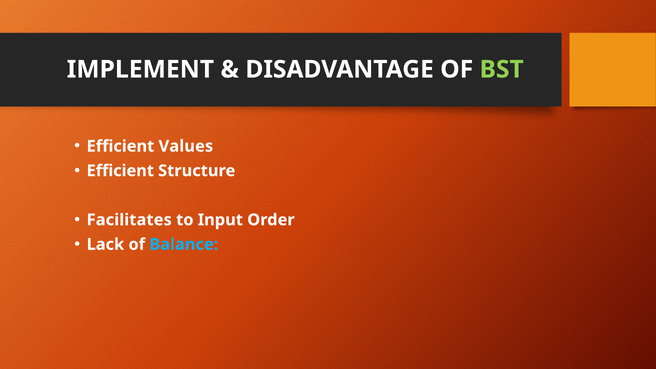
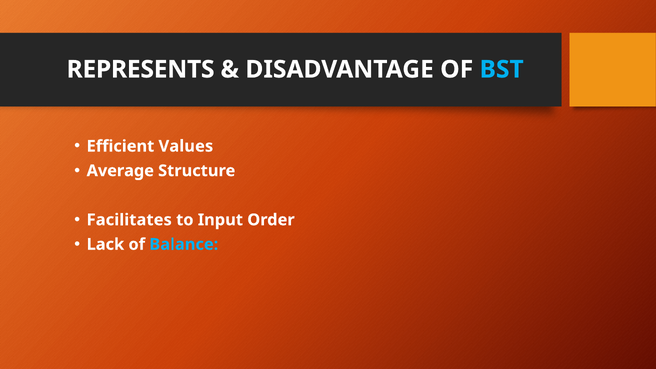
IMPLEMENT: IMPLEMENT -> REPRESENTS
BST colour: light green -> light blue
Efficient at (120, 171): Efficient -> Average
